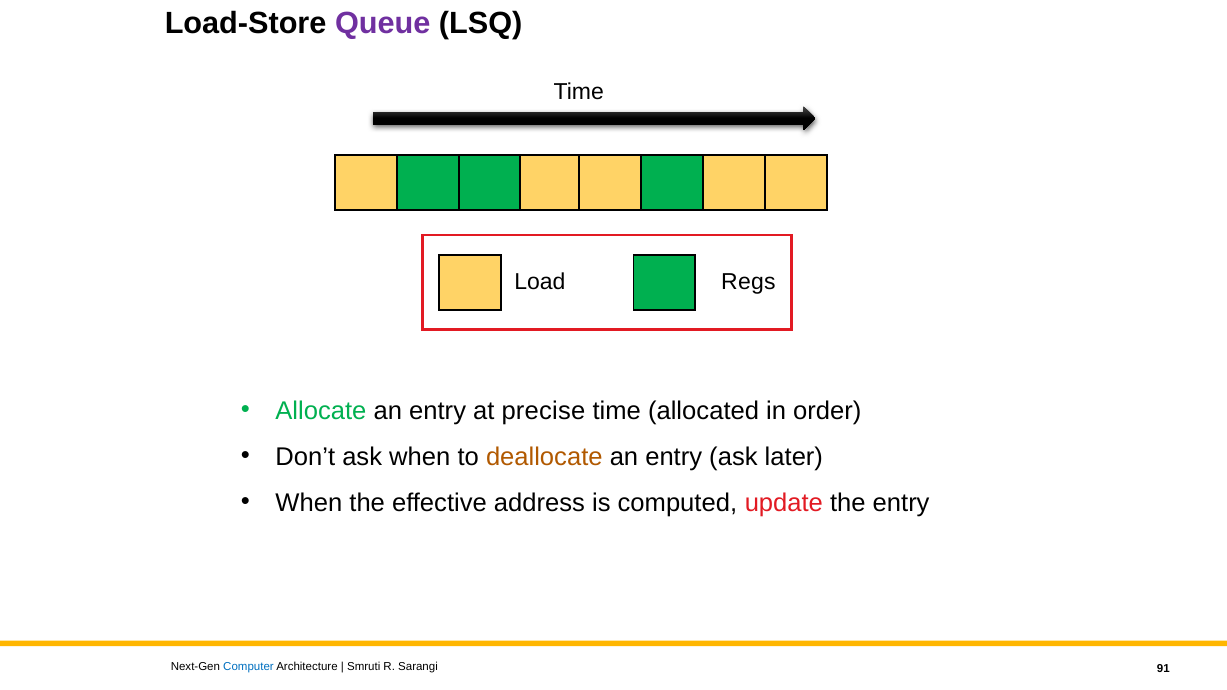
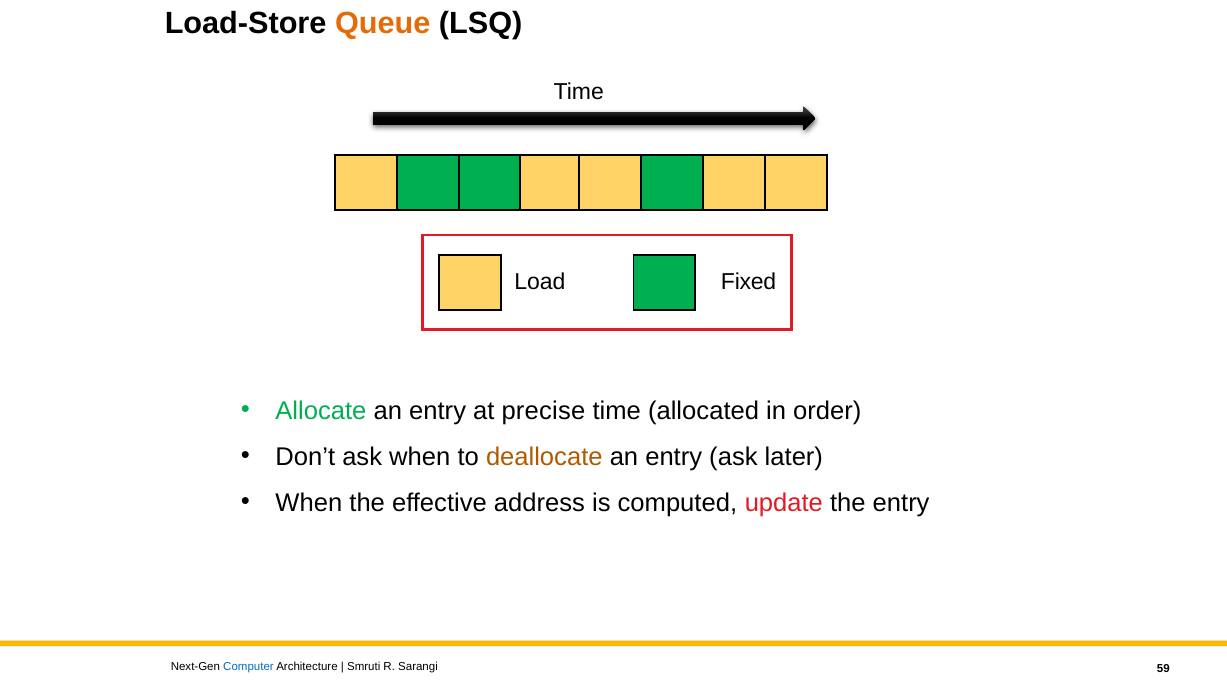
Queue colour: purple -> orange
Regs: Regs -> Fixed
91: 91 -> 59
